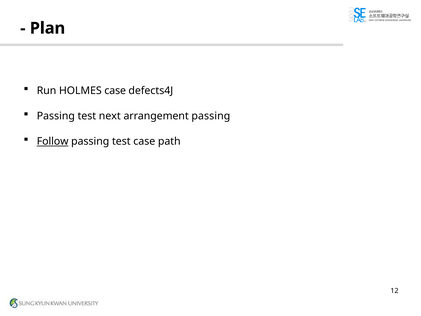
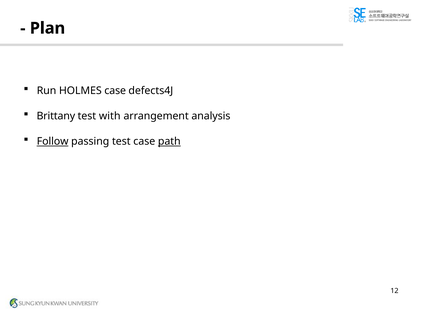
Passing at (56, 116): Passing -> Brittany
next: next -> with
arrangement passing: passing -> analysis
path underline: none -> present
